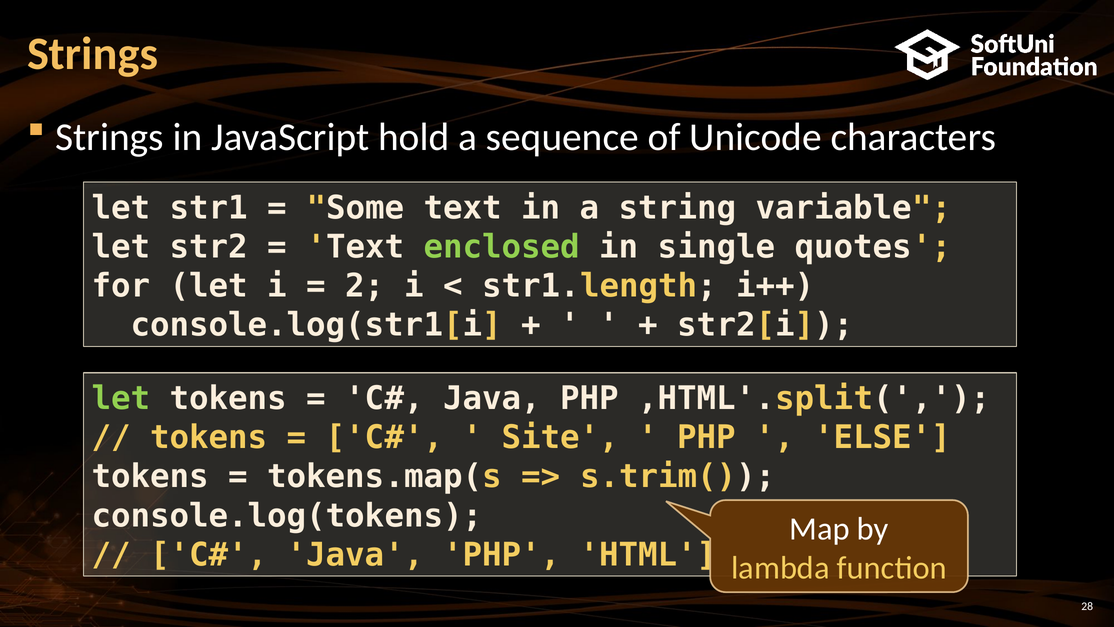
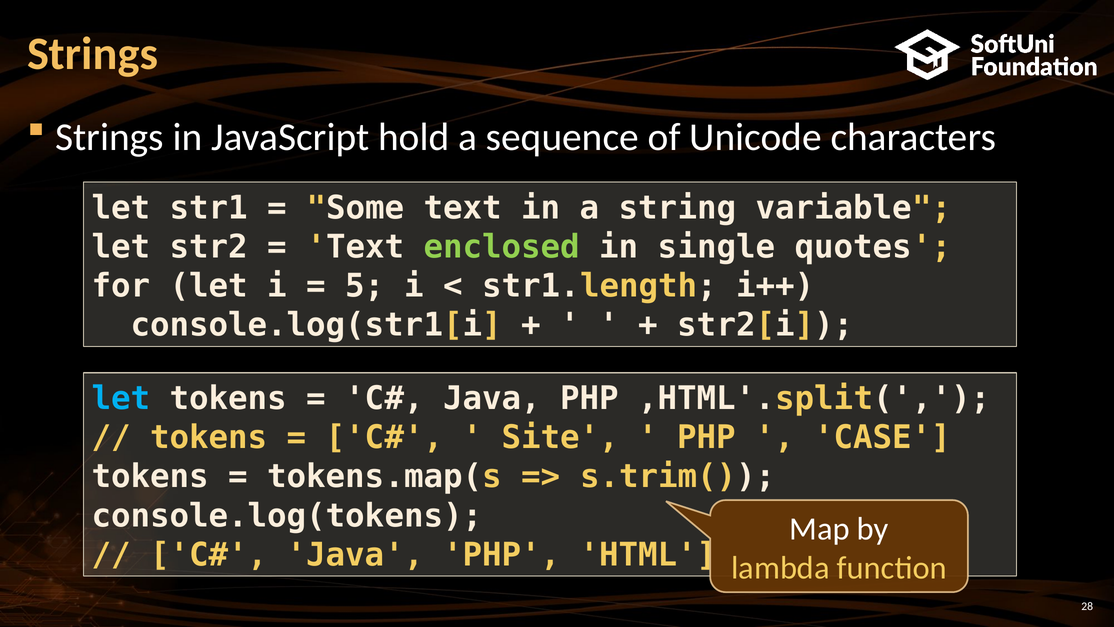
2: 2 -> 5
let at (121, 399) colour: light green -> light blue
ELSE: ELSE -> CASE
